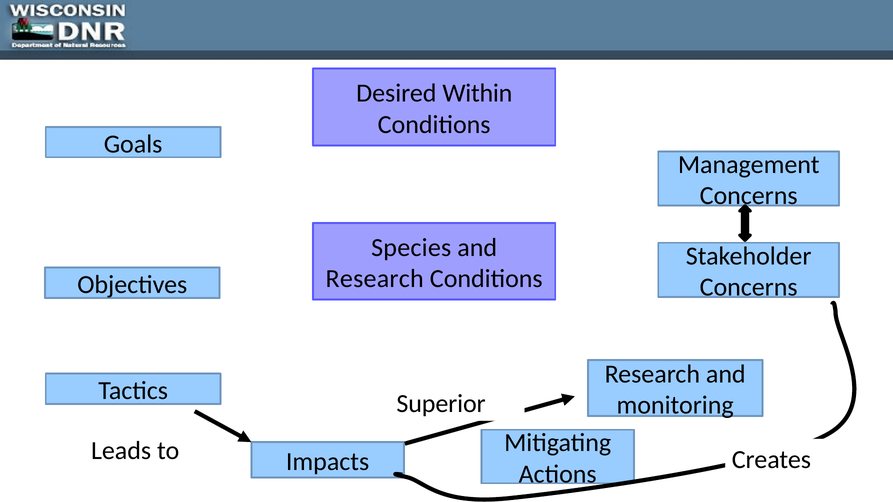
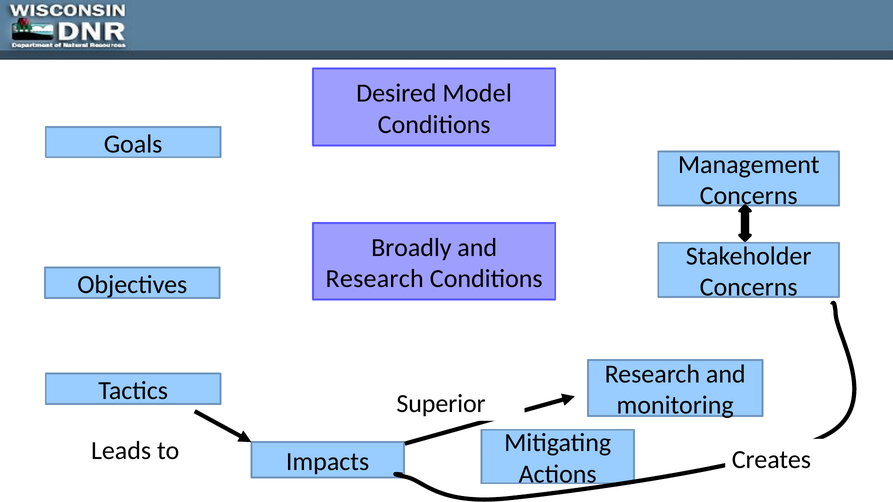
Within: Within -> Model
Species: Species -> Broadly
